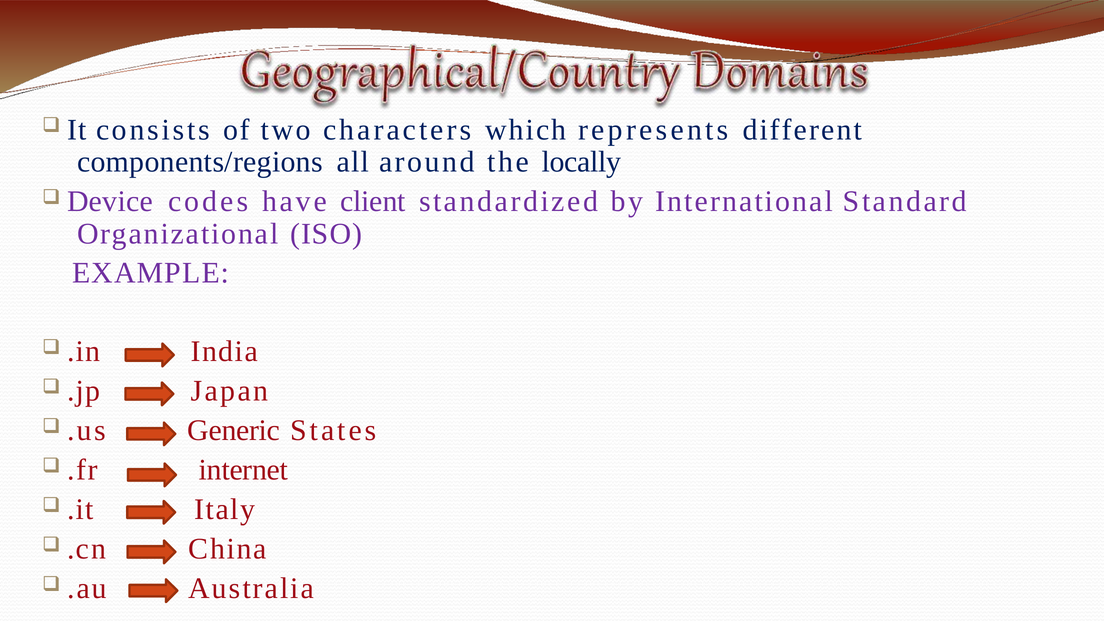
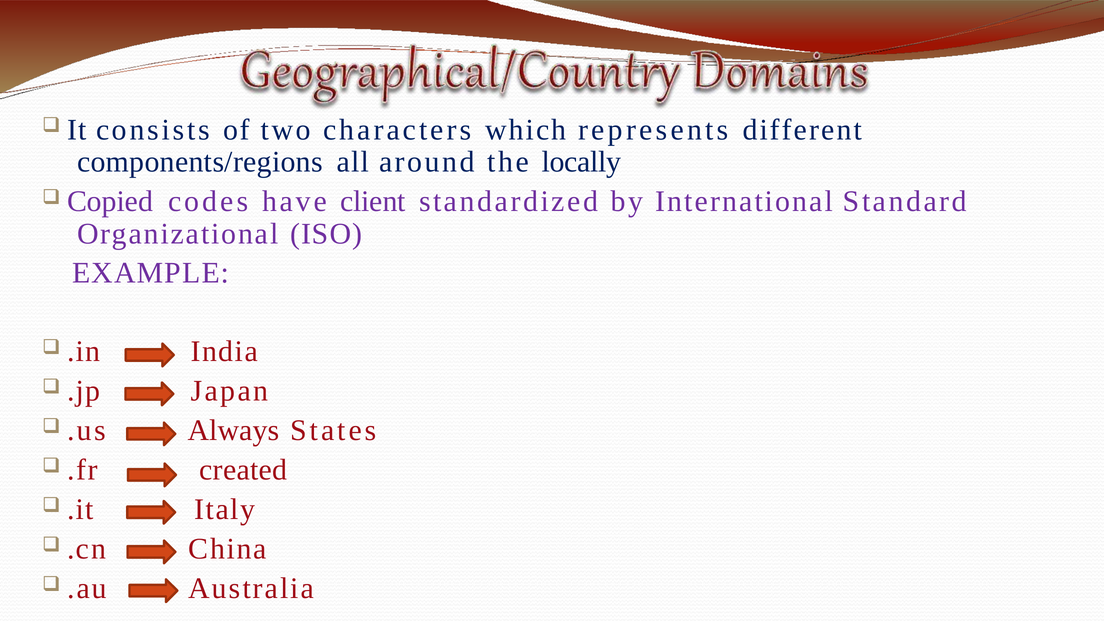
Device: Device -> Copied
Generic: Generic -> Always
internet: internet -> created
